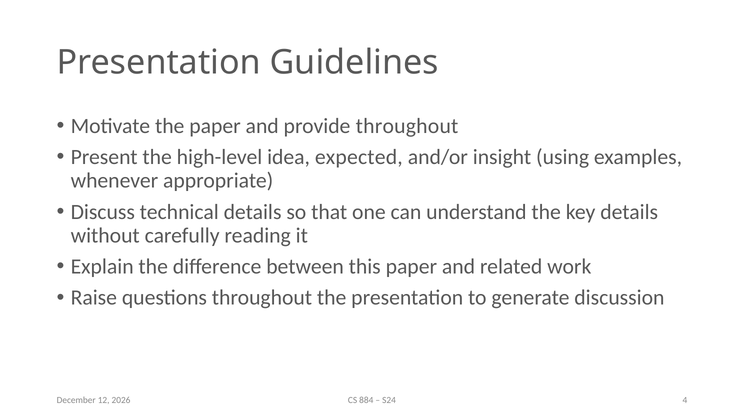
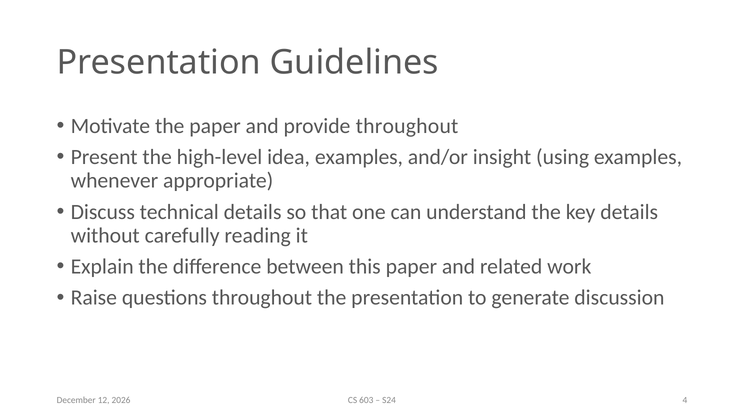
idea expected: expected -> examples
884: 884 -> 603
